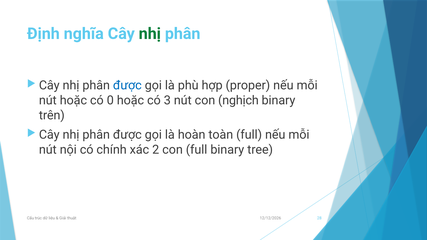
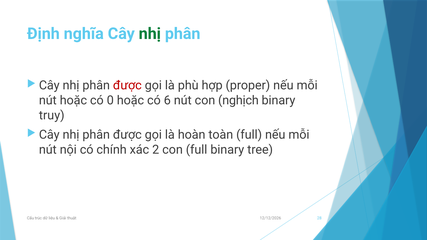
được at (127, 86) colour: blue -> red
3: 3 -> 6
trên: trên -> truy
